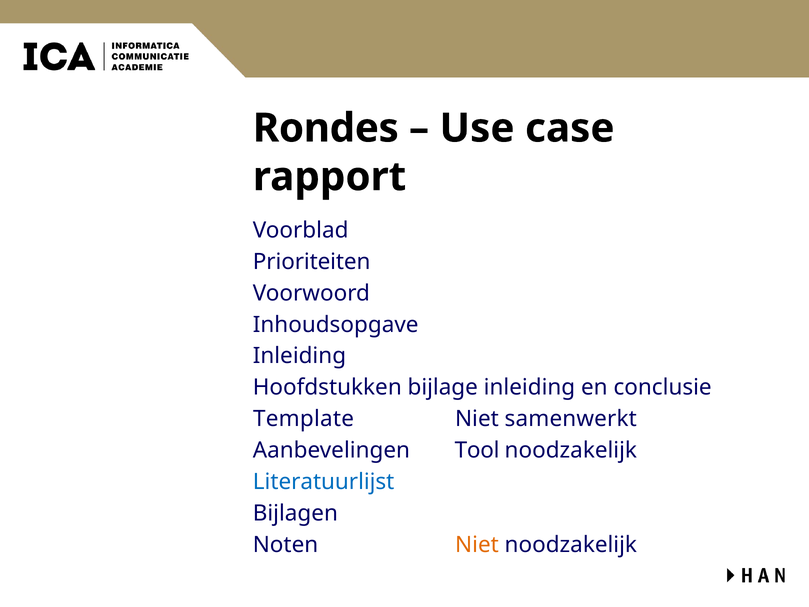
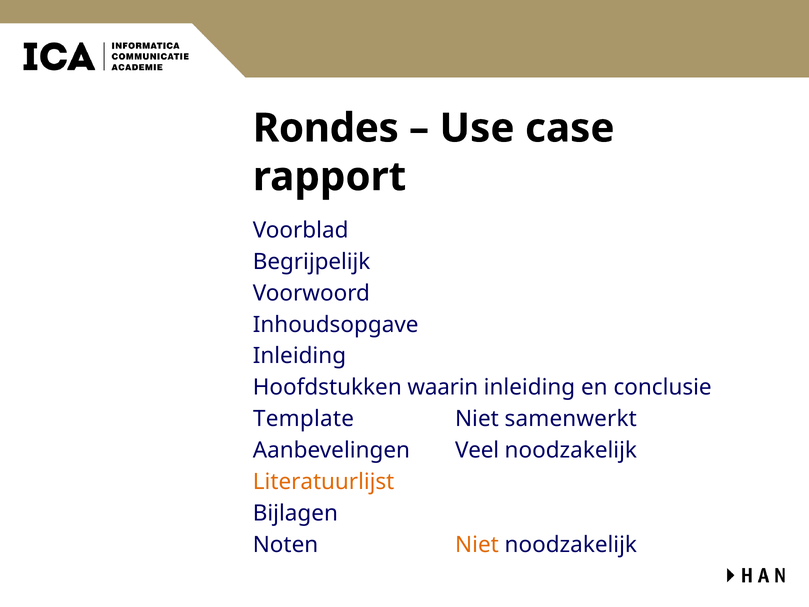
Prioriteiten: Prioriteiten -> Begrijpelijk
bijlage: bijlage -> waarin
Tool: Tool -> Veel
Literatuurlijst colour: blue -> orange
